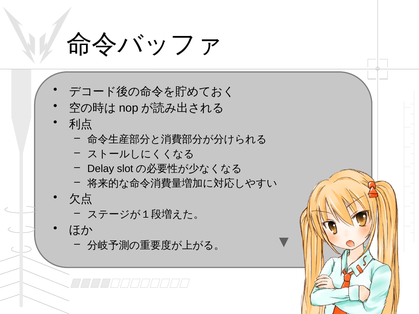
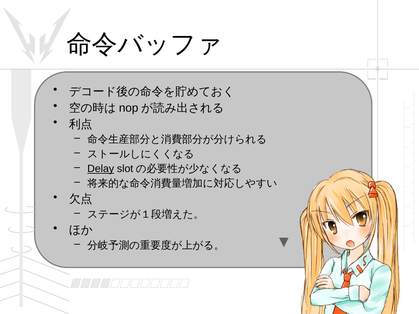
Delay underline: none -> present
